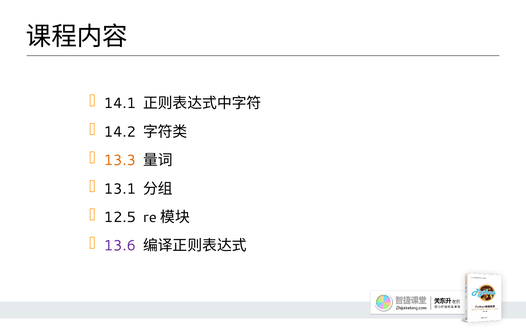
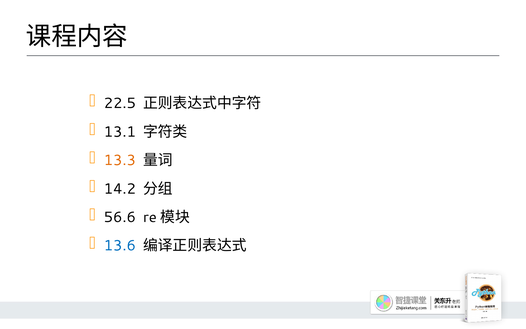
14.1: 14.1 -> 22.5
14.2: 14.2 -> 13.1
13.1: 13.1 -> 14.2
12.5: 12.5 -> 56.6
13.6 colour: purple -> blue
